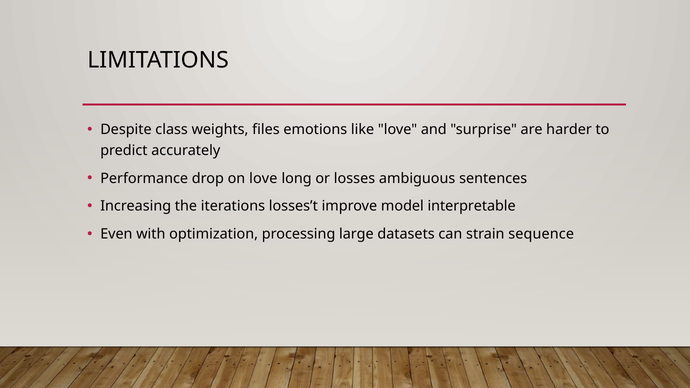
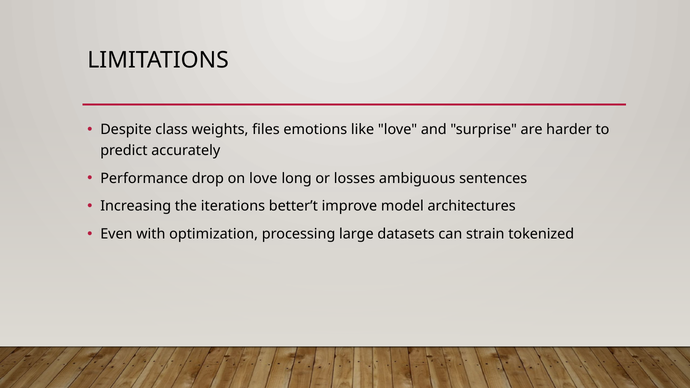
losses’t: losses’t -> better’t
interpretable: interpretable -> architectures
sequence: sequence -> tokenized
